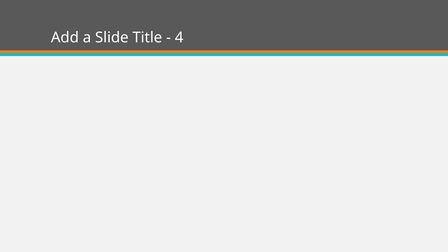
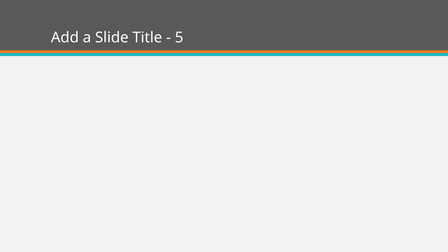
4: 4 -> 5
